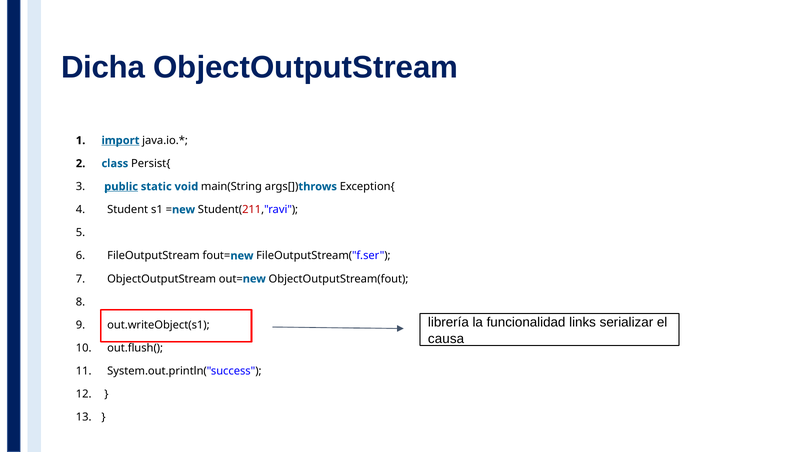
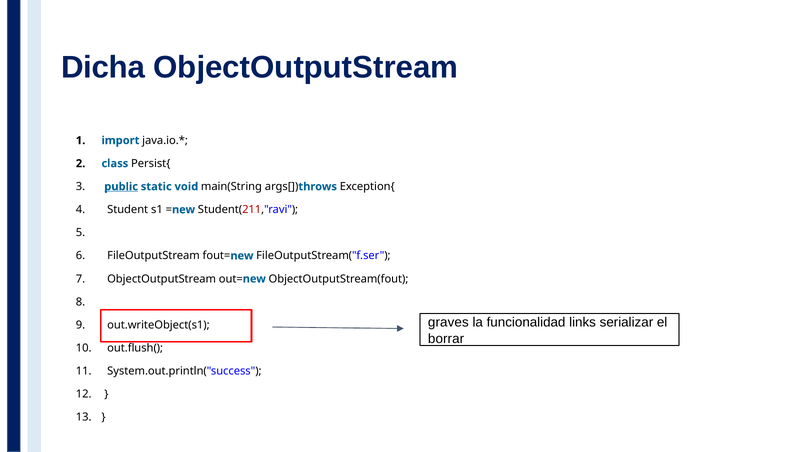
import underline: present -> none
librería: librería -> graves
causa: causa -> borrar
